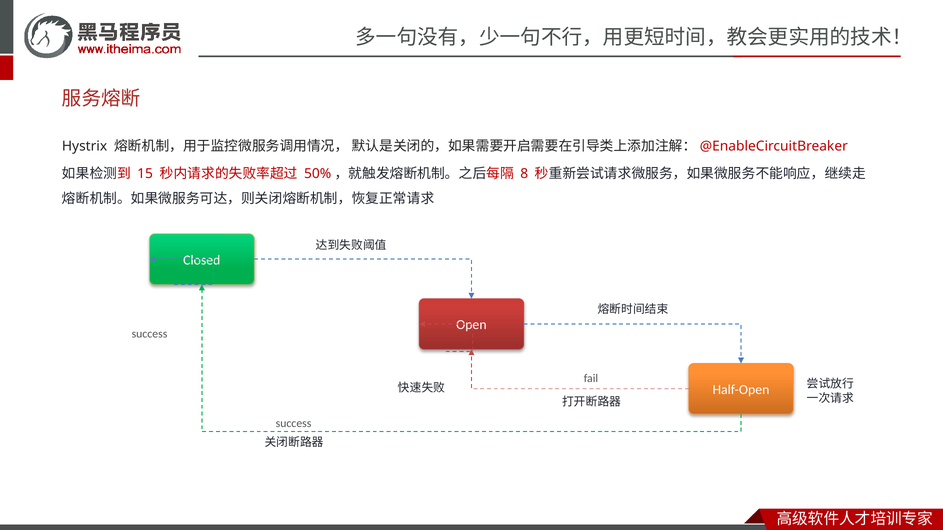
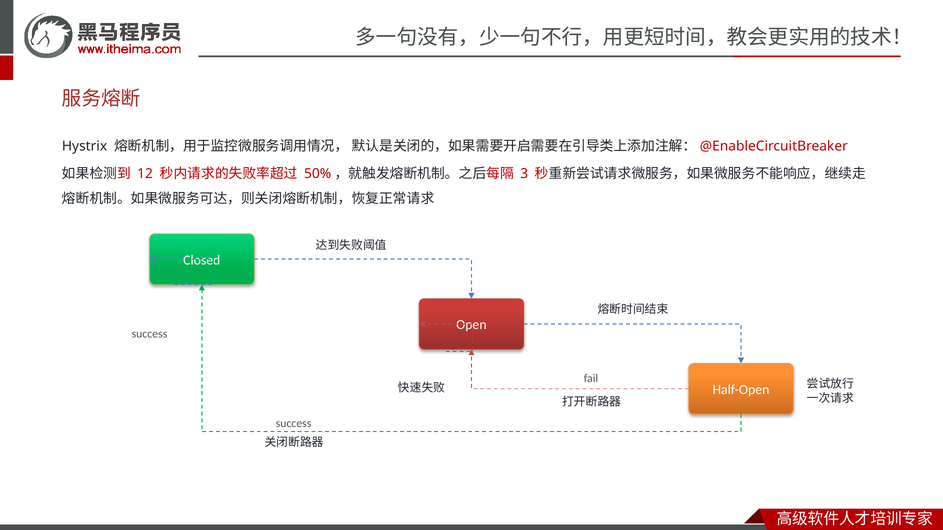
15: 15 -> 12
8: 8 -> 3
